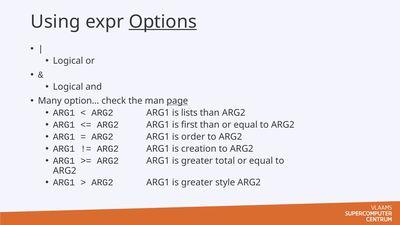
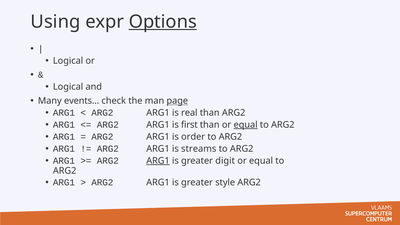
option…: option… -> events…
lists: lists -> real
equal at (246, 125) underline: none -> present
creation: creation -> streams
ARG1 at (158, 161) underline: none -> present
total: total -> digit
